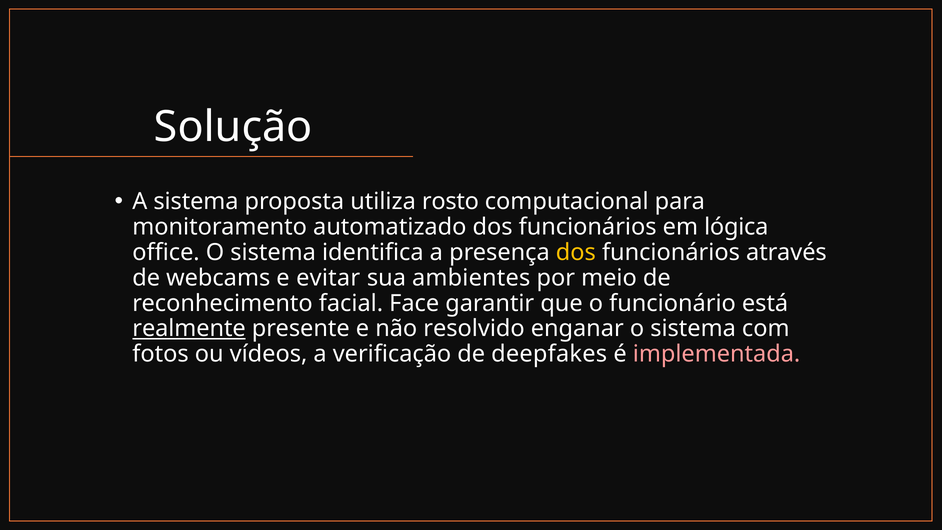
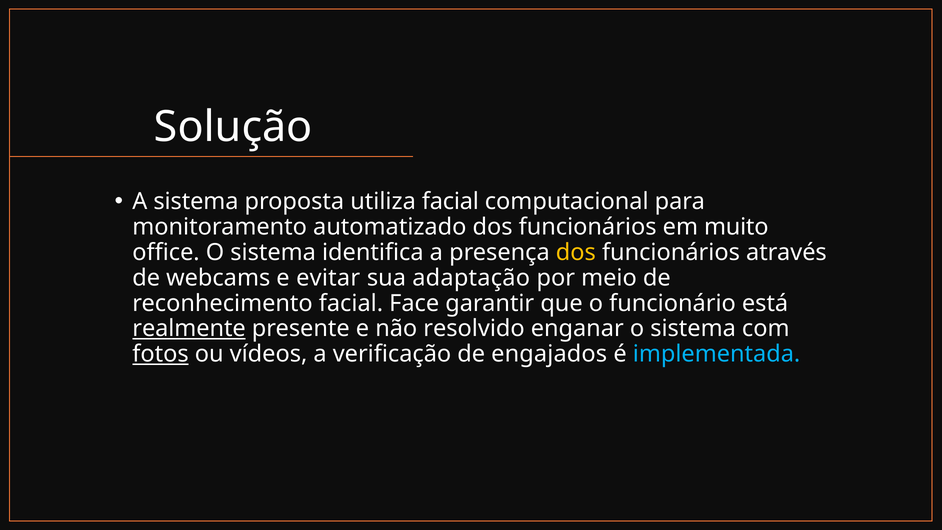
utiliza rosto: rosto -> facial
lógica: lógica -> muito
ambientes: ambientes -> adaptação
fotos underline: none -> present
deepfakes: deepfakes -> engajados
implementada colour: pink -> light blue
